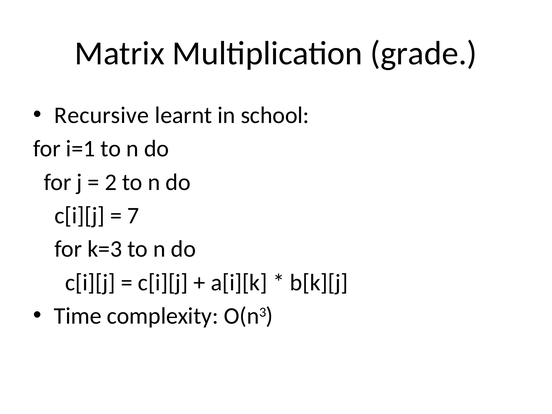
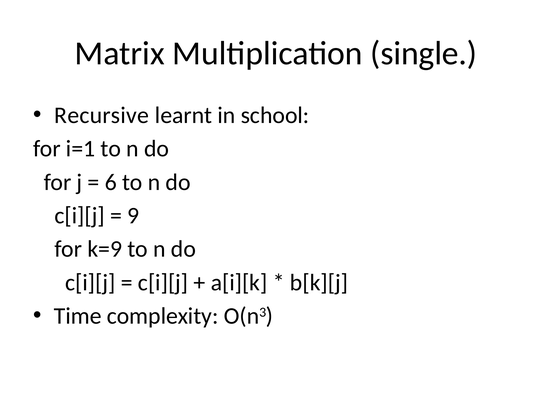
grade: grade -> single
2: 2 -> 6
7: 7 -> 9
k=3: k=3 -> k=9
